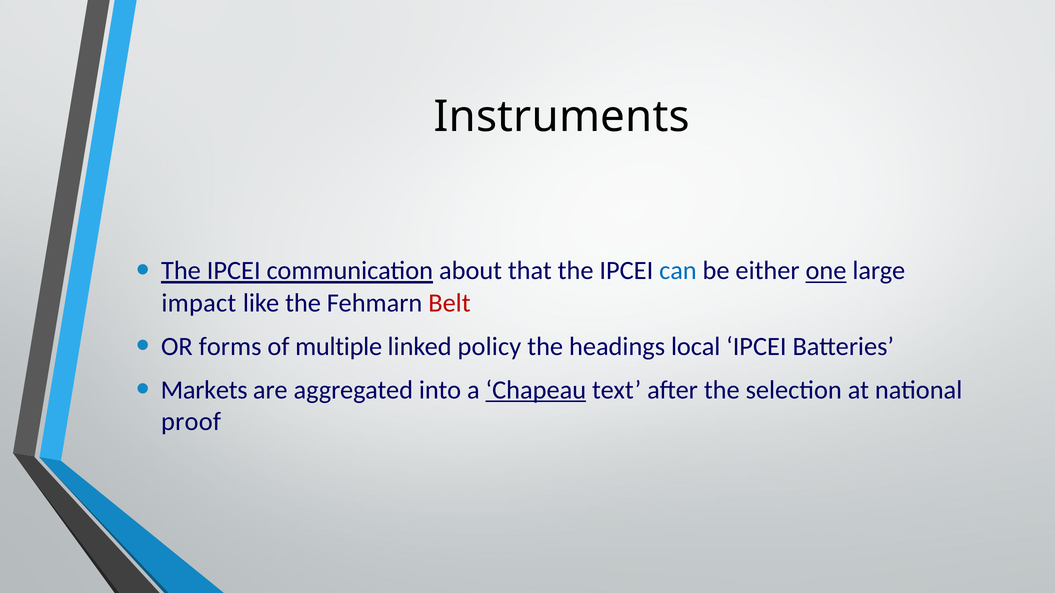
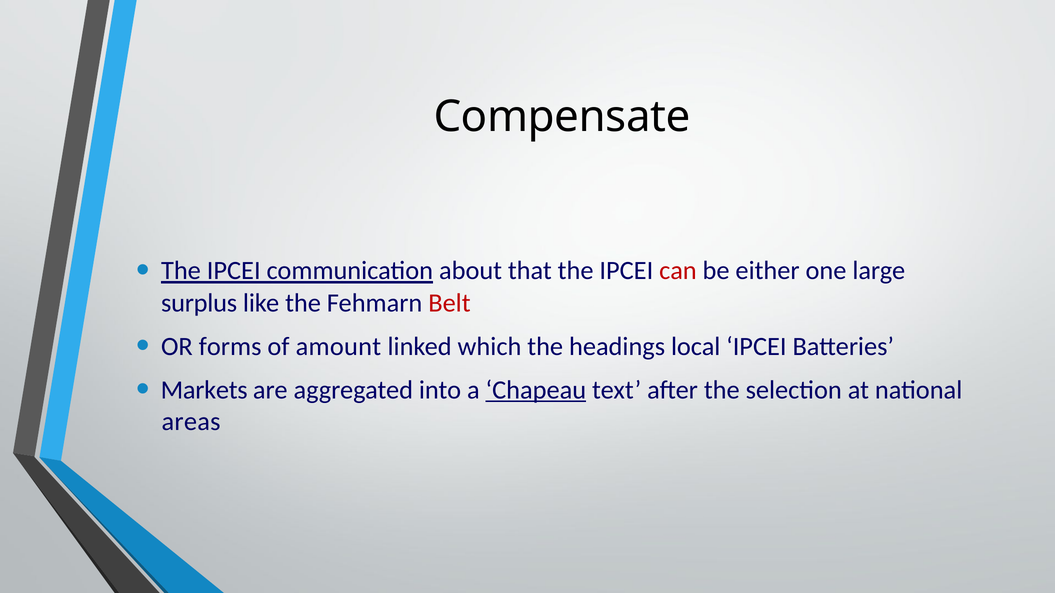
Instruments: Instruments -> Compensate
can colour: blue -> red
one underline: present -> none
impact: impact -> surplus
multiple: multiple -> amount
policy: policy -> which
proof: proof -> areas
